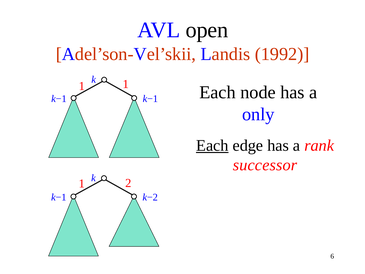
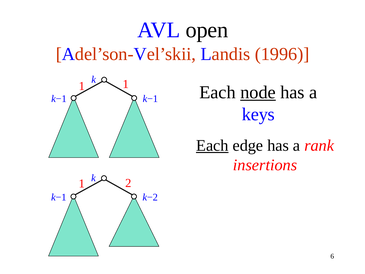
1992: 1992 -> 1996
node underline: none -> present
only: only -> keys
successor: successor -> insertions
